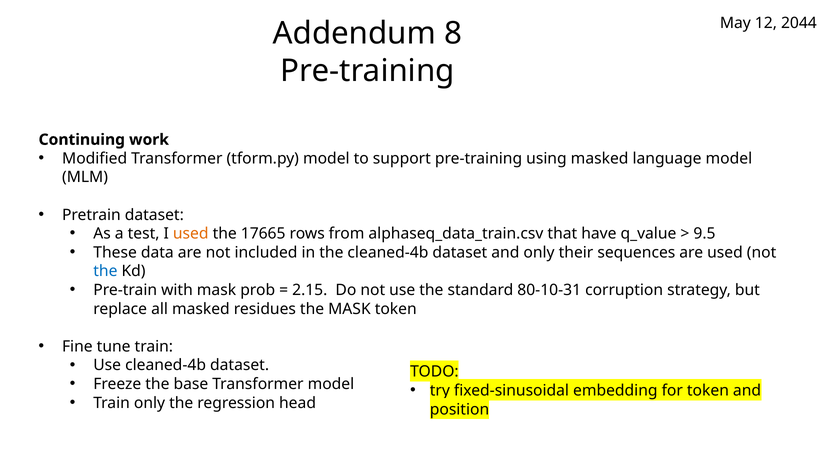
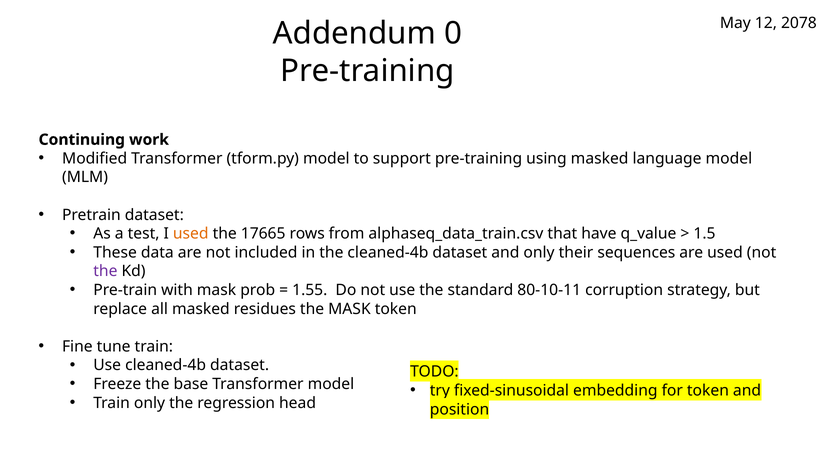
2044: 2044 -> 2078
8: 8 -> 0
9.5: 9.5 -> 1.5
the at (105, 271) colour: blue -> purple
2.15: 2.15 -> 1.55
80-10-31: 80-10-31 -> 80-10-11
